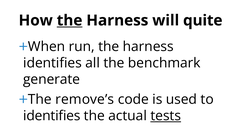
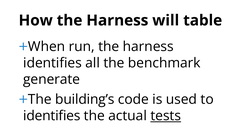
the at (70, 20) underline: present -> none
quite: quite -> table
remove’s: remove’s -> building’s
